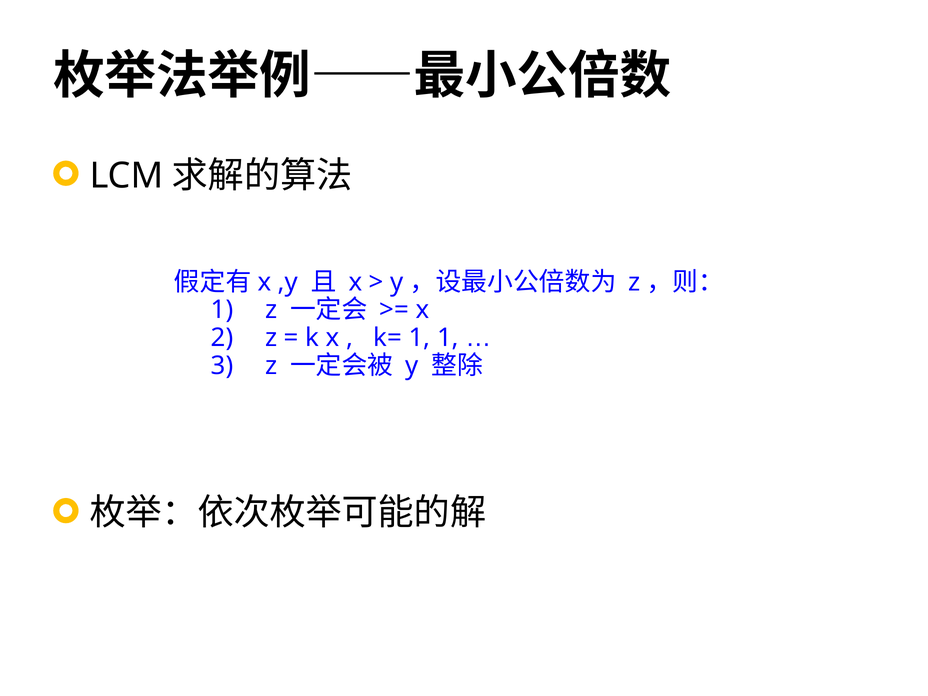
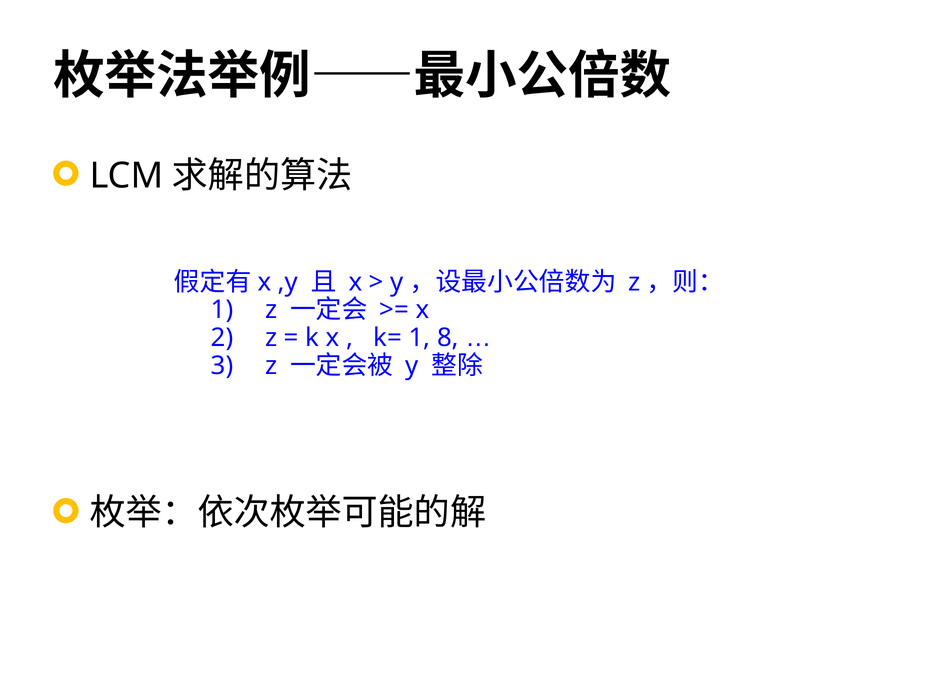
1 1: 1 -> 8
